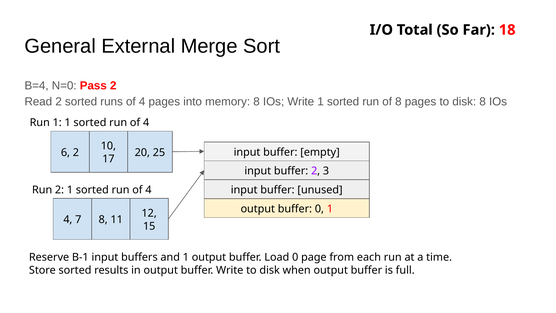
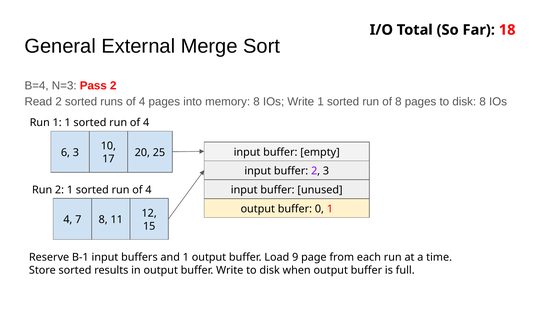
N=0: N=0 -> N=3
6 2: 2 -> 3
Load 0: 0 -> 9
